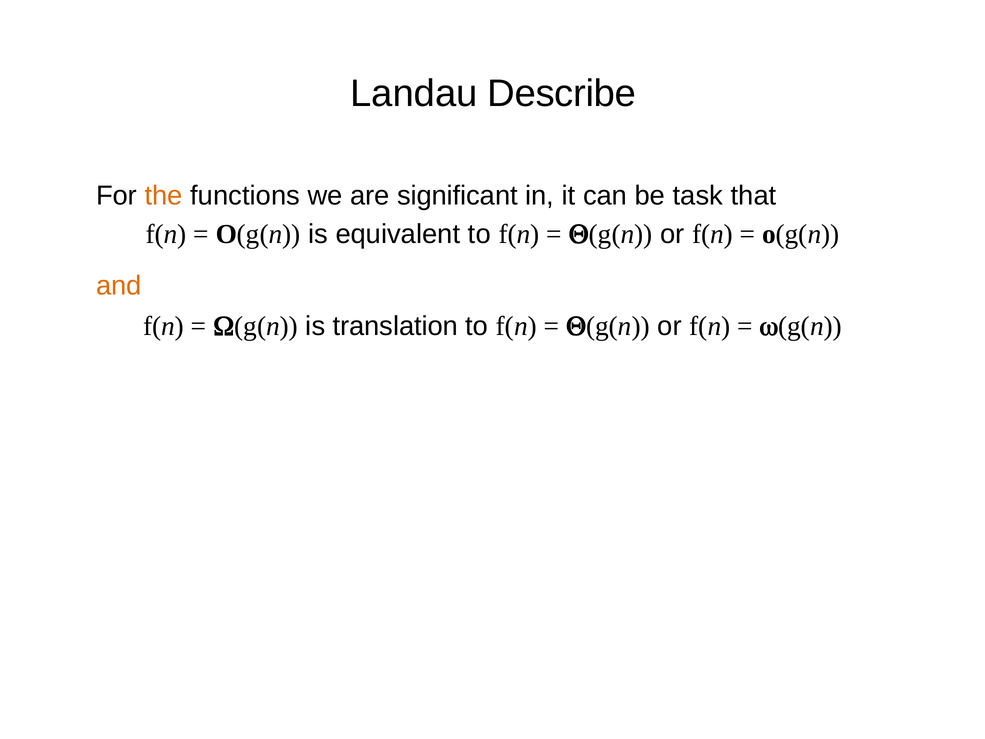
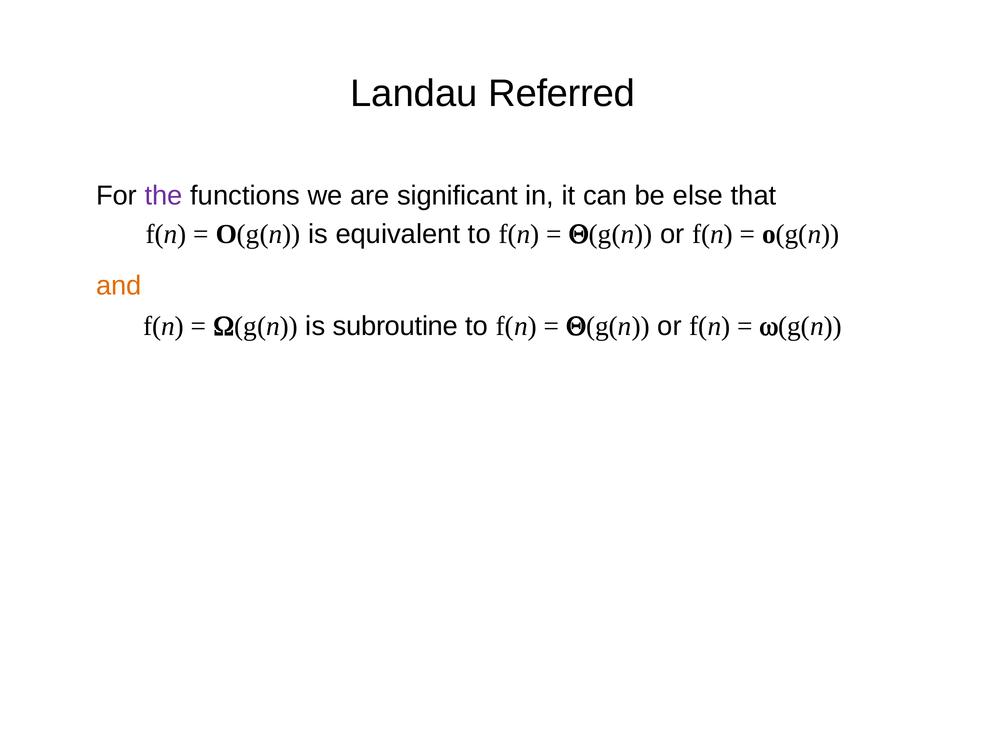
Describe: Describe -> Referred
the colour: orange -> purple
task: task -> else
translation: translation -> subroutine
